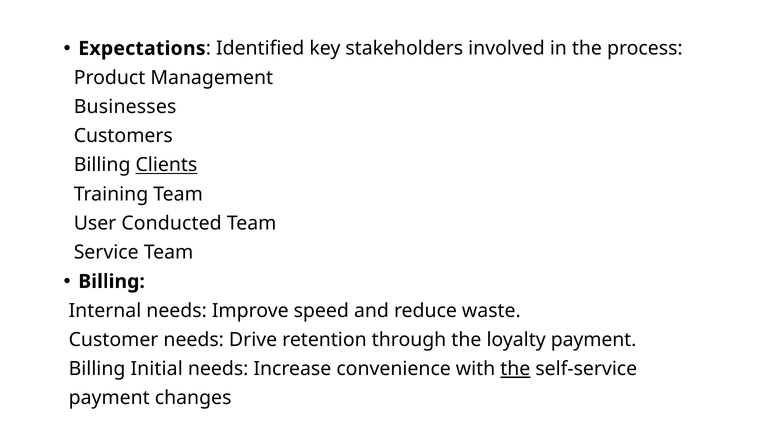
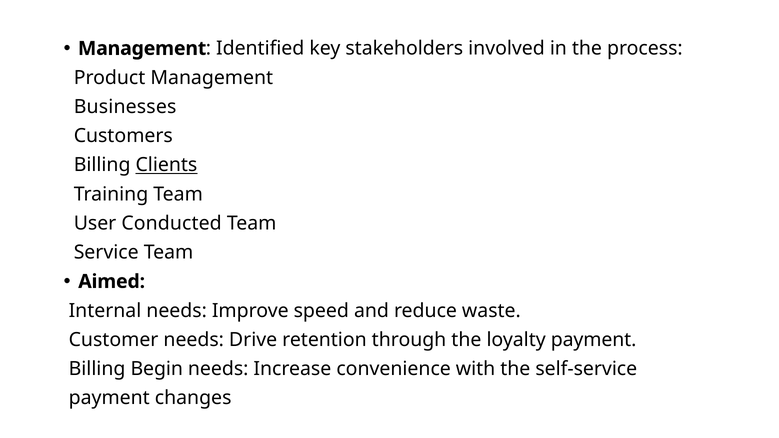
Expectations at (142, 48): Expectations -> Management
Billing at (112, 282): Billing -> Aimed
Initial: Initial -> Begin
the at (515, 369) underline: present -> none
